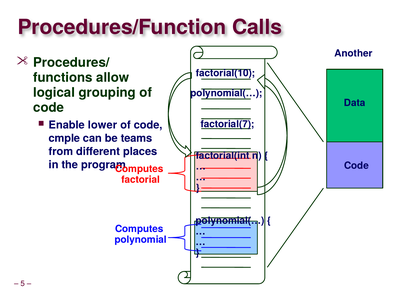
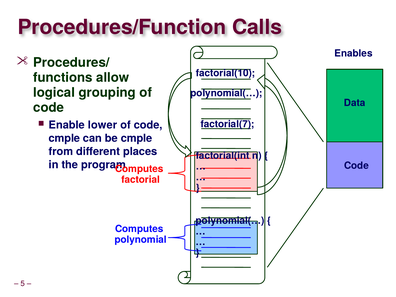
Another: Another -> Enables
be teams: teams -> cmple
